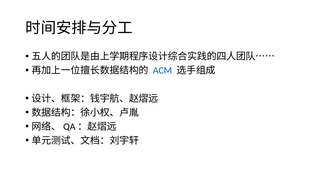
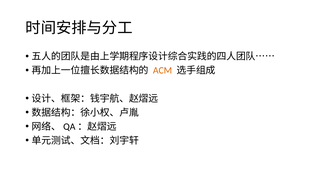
ACM colour: blue -> orange
